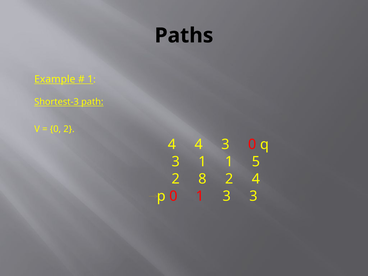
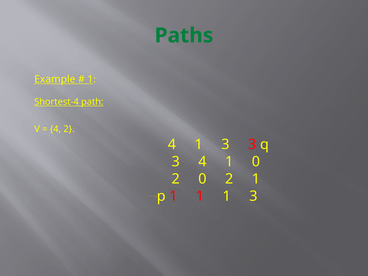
Paths colour: black -> green
Shortest-3: Shortest-3 -> Shortest-4
0 at (55, 129): 0 -> 4
4 at (199, 145): 4 -> 1
3 0: 0 -> 3
3 1: 1 -> 4
1 5: 5 -> 0
2 8: 8 -> 0
4 at (256, 179): 4 -> 1
p 0: 0 -> 1
3 at (227, 196): 3 -> 1
